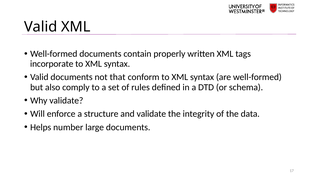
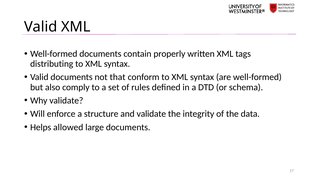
incorporate: incorporate -> distributing
number: number -> allowed
